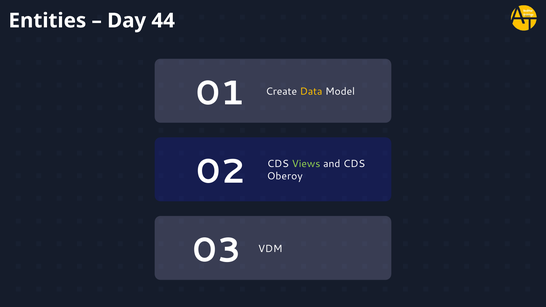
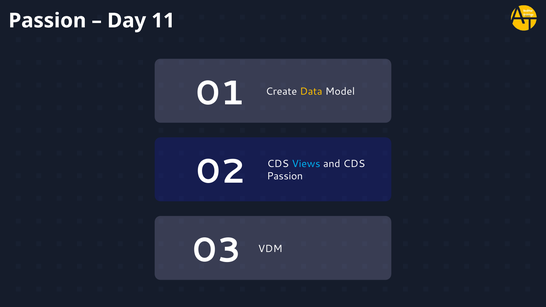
Entities at (47, 21): Entities -> Passion
44: 44 -> 11
Views colour: light green -> light blue
Oberoy at (285, 176): Oberoy -> Passion
